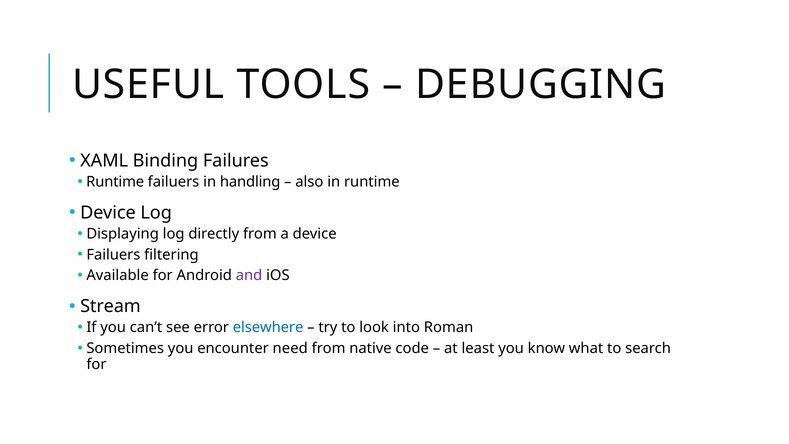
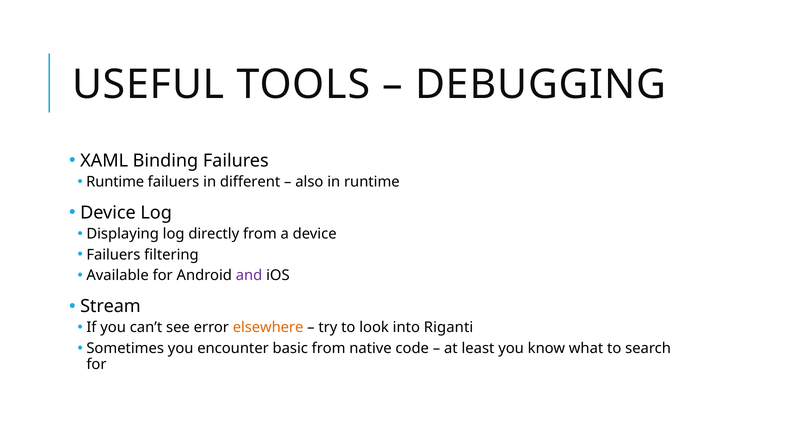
handling: handling -> different
elsewhere colour: blue -> orange
Roman: Roman -> Riganti
need: need -> basic
